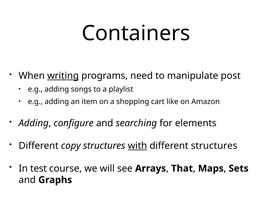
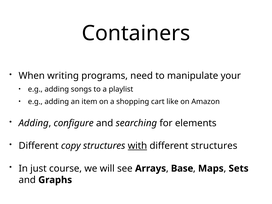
writing underline: present -> none
post: post -> your
test: test -> just
That: That -> Base
